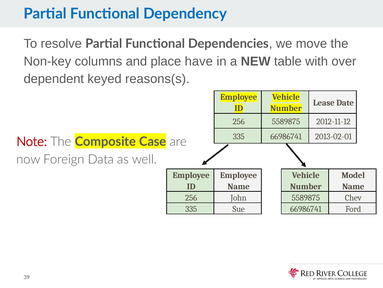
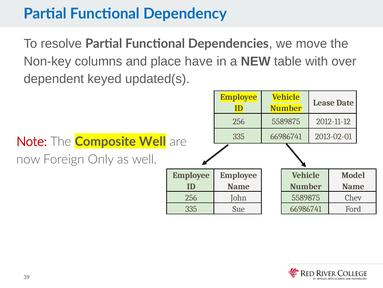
reasons(s: reasons(s -> updated(s
Composite Case: Case -> Well
Data: Data -> Only
